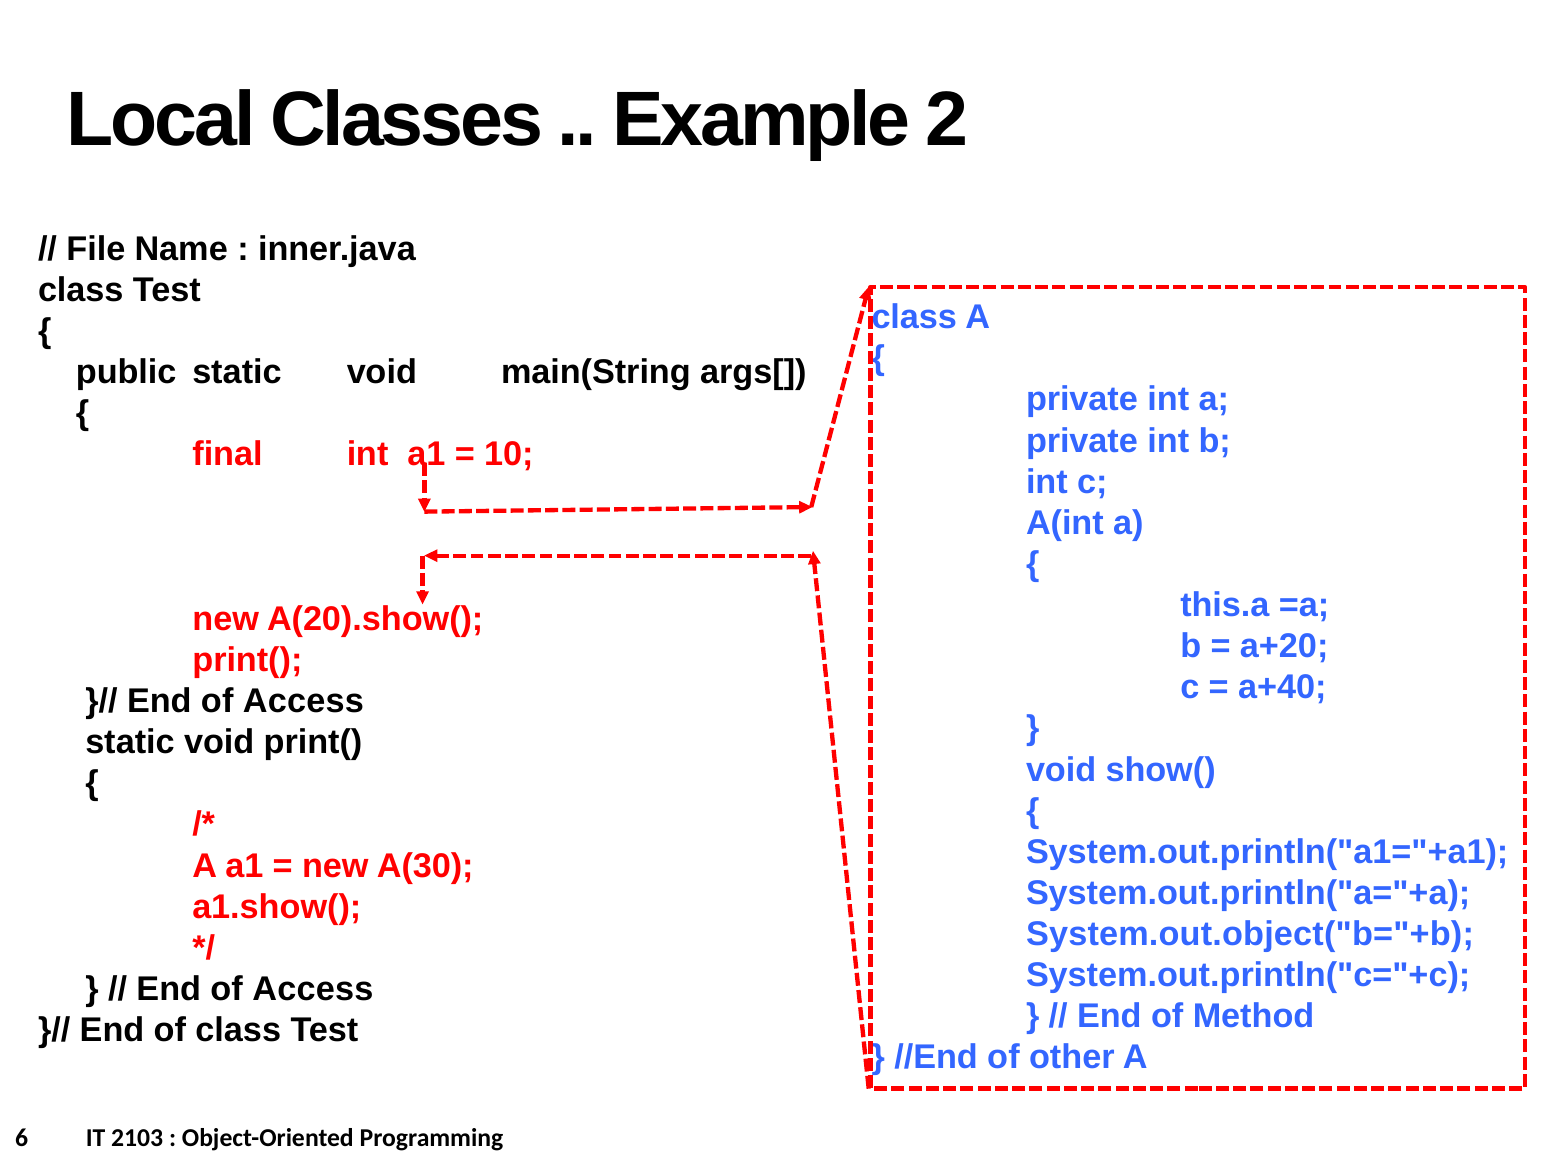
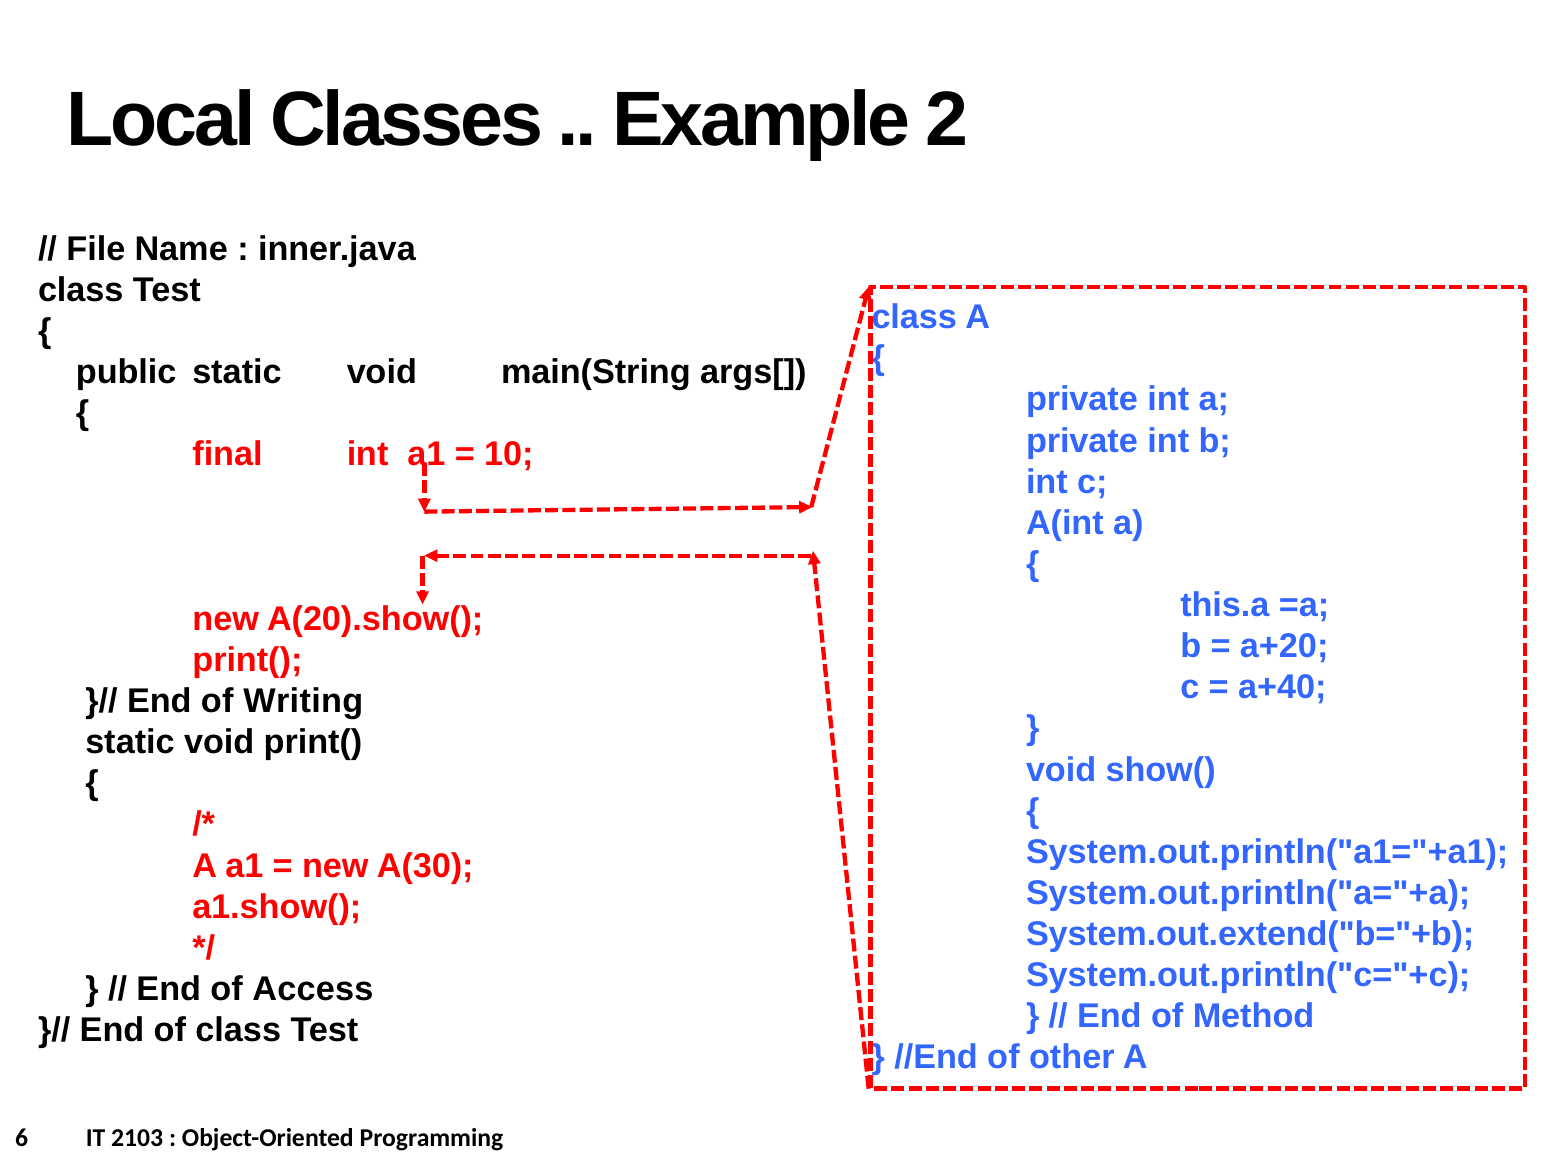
Access at (303, 701): Access -> Writing
System.out.object("b="+b: System.out.object("b="+b -> System.out.extend("b="+b
